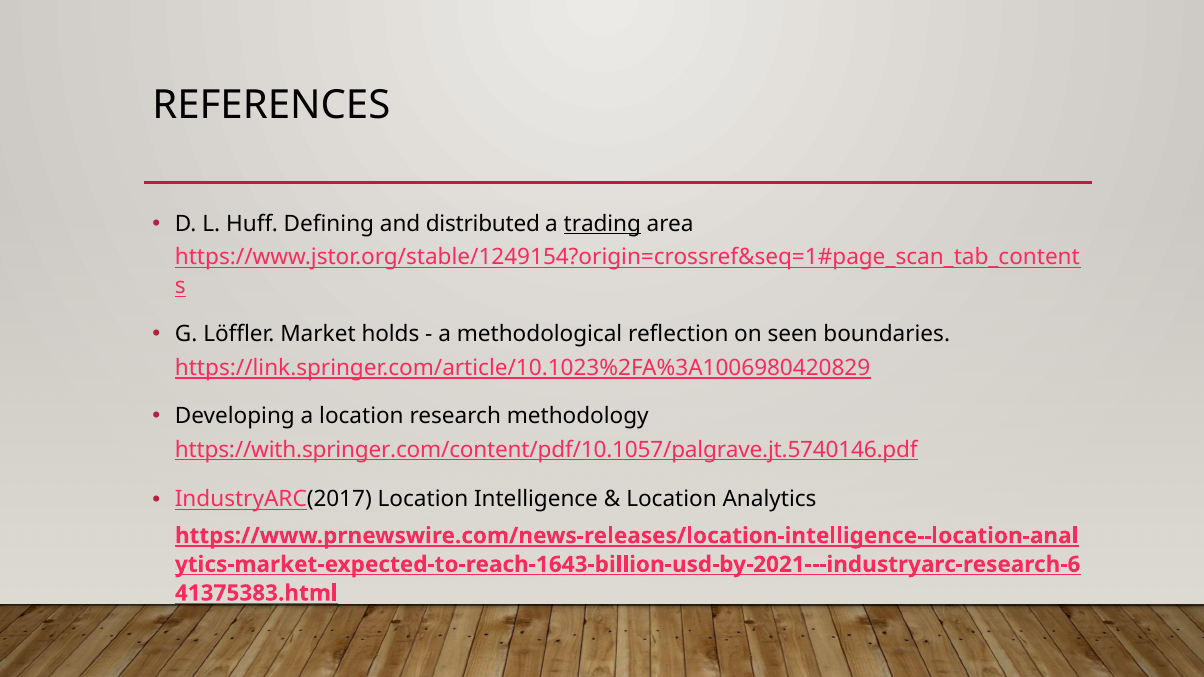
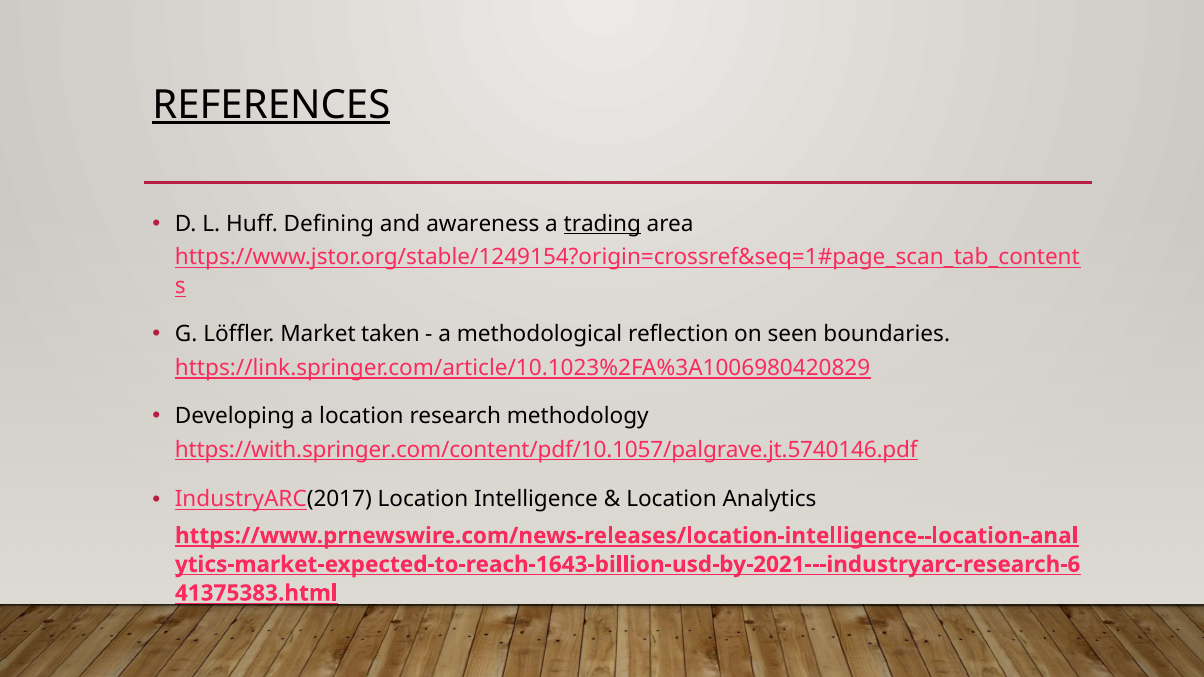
REFERENCES underline: none -> present
distributed: distributed -> awareness
holds: holds -> taken
